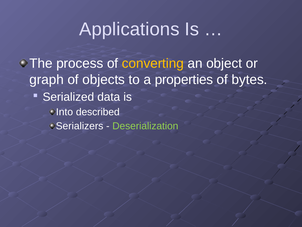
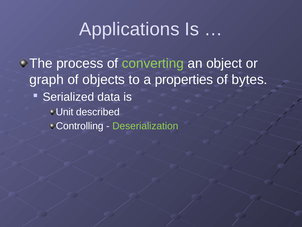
converting colour: yellow -> light green
Into: Into -> Unit
Serializers: Serializers -> Controlling
